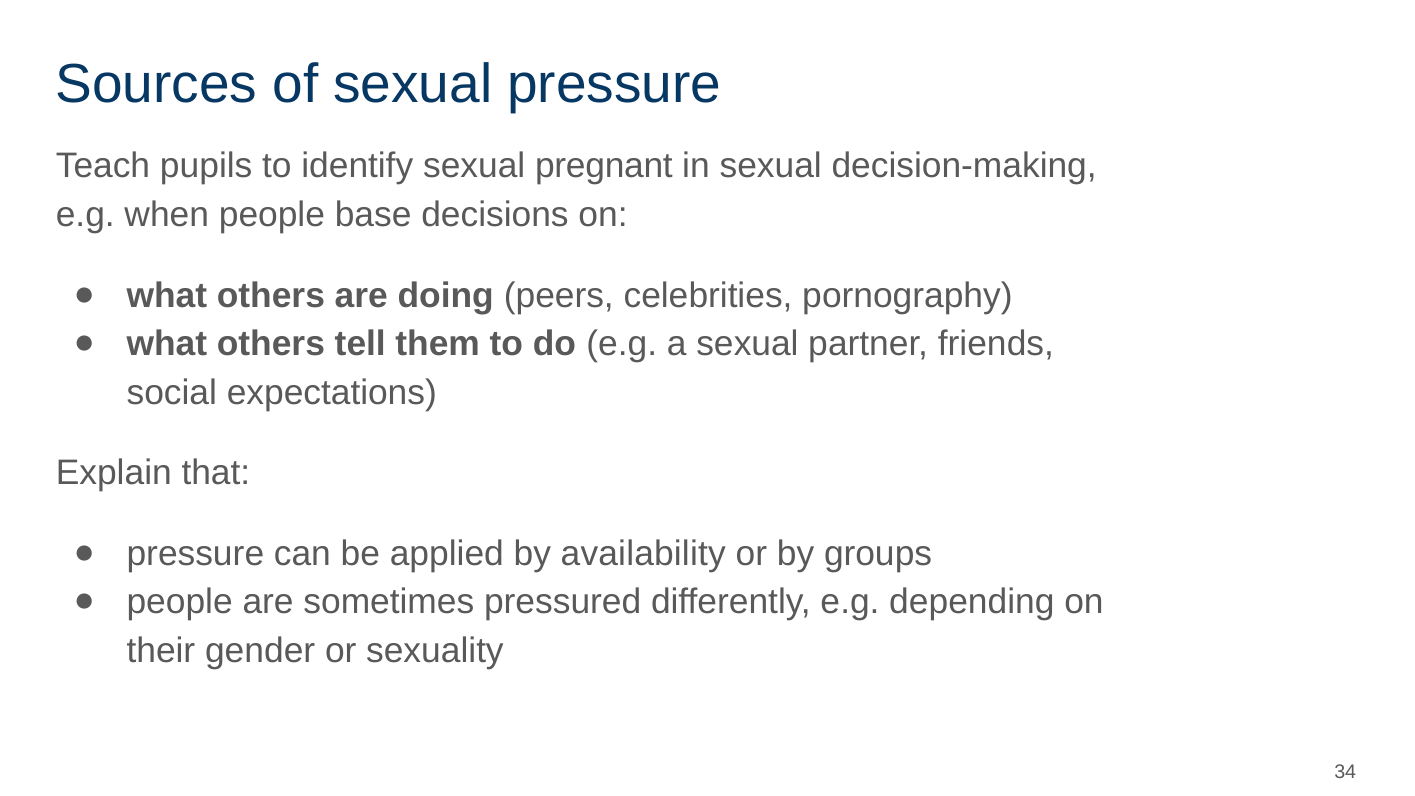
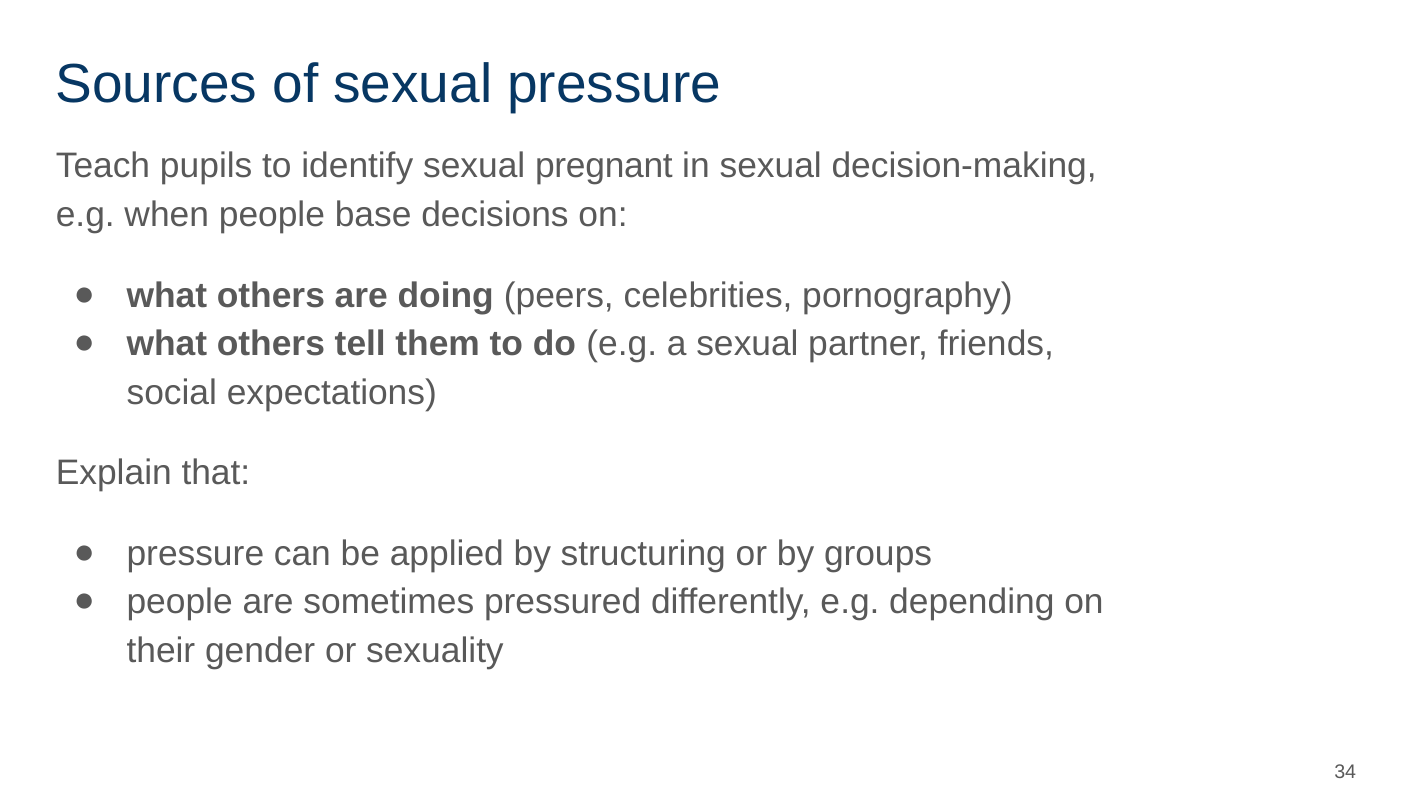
availability: availability -> structuring
